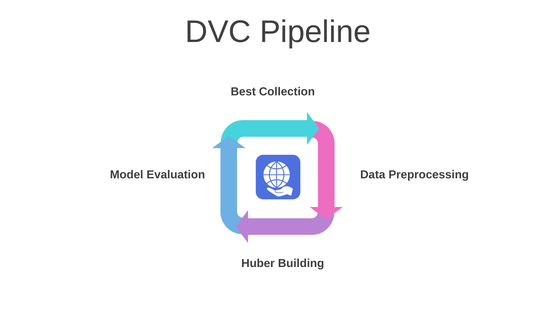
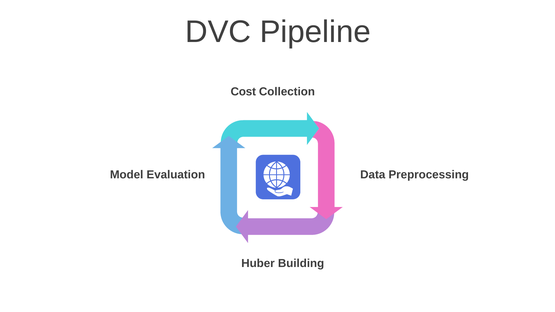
Best: Best -> Cost
